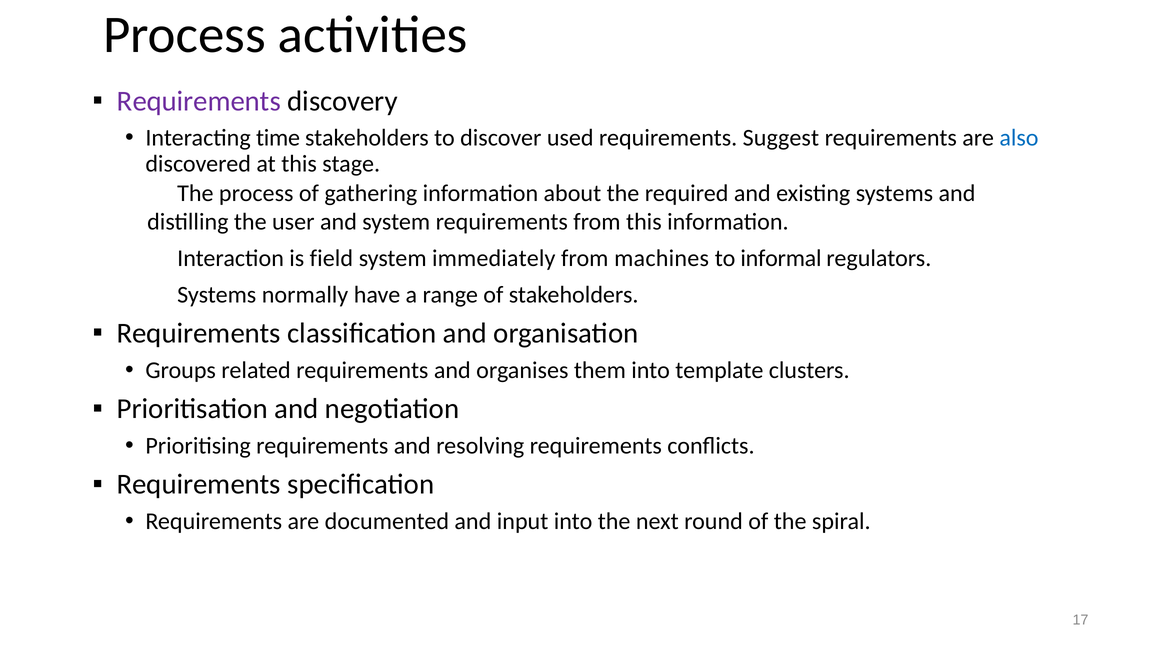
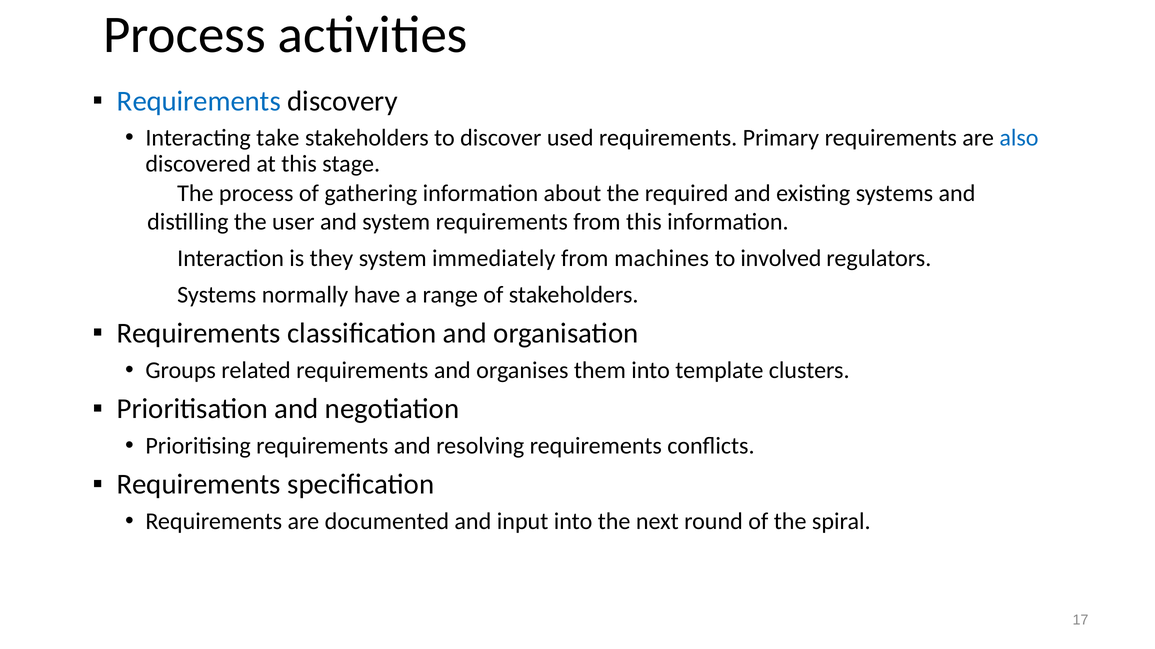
Requirements at (199, 101) colour: purple -> blue
time: time -> take
Suggest: Suggest -> Primary
field: field -> they
informal: informal -> involved
